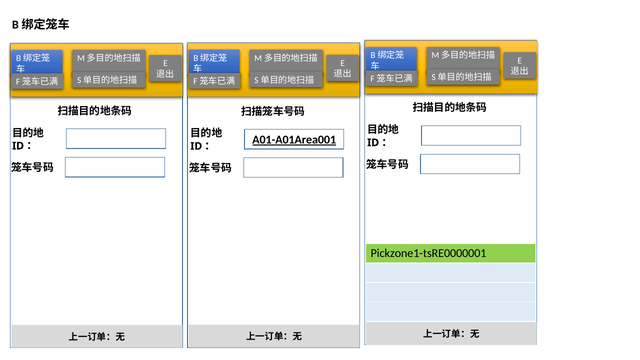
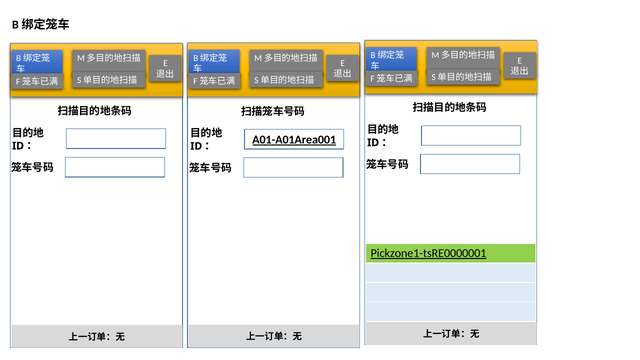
Pickzone1-tsRE0000001 underline: none -> present
